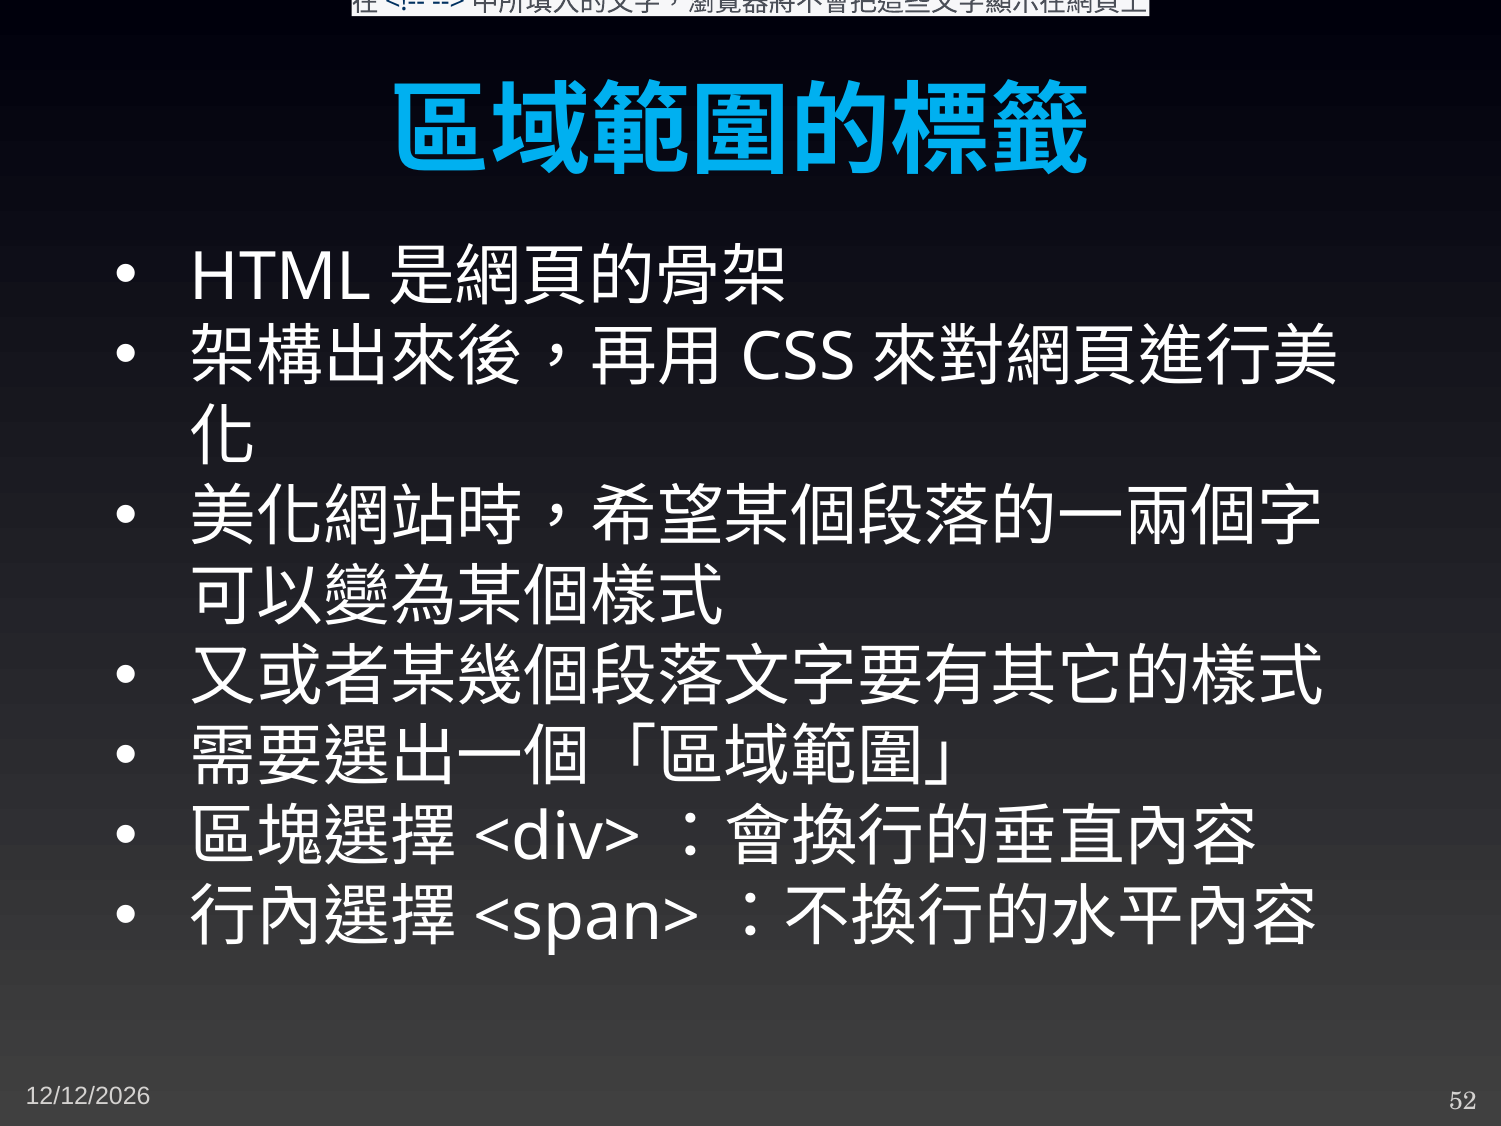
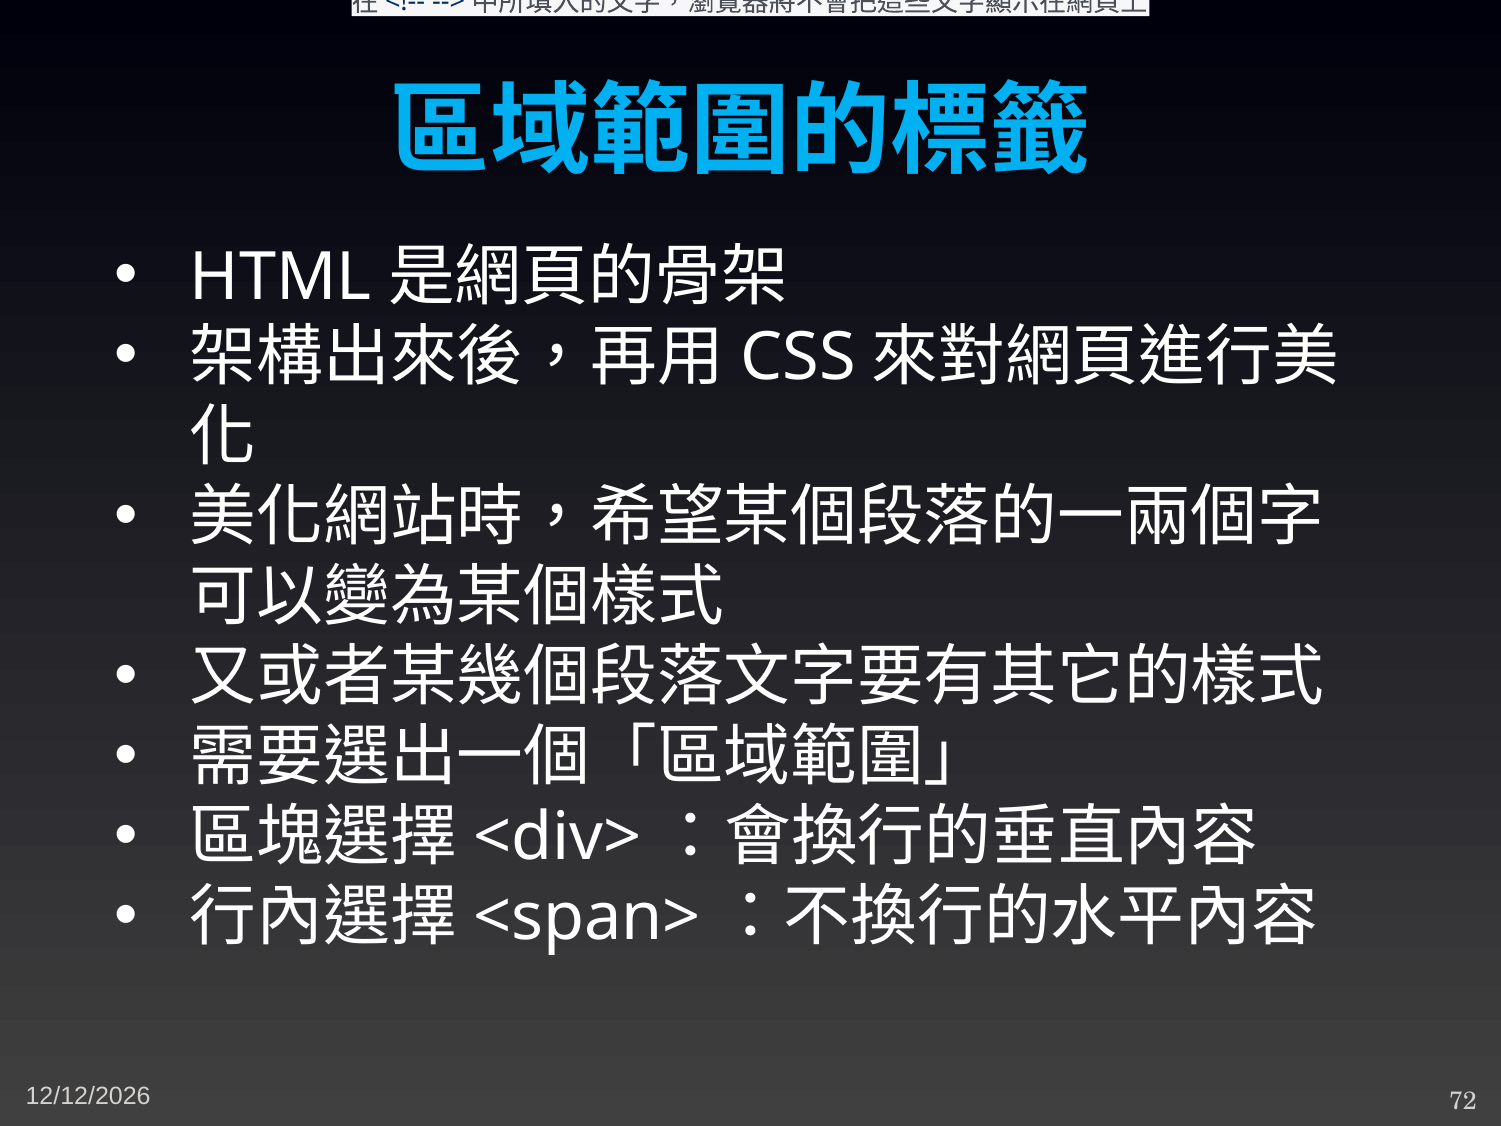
52: 52 -> 72
